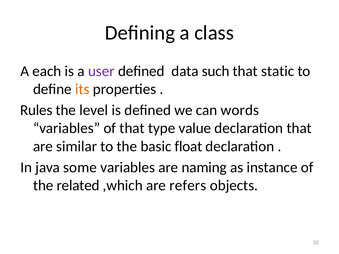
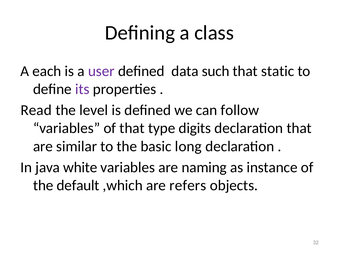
its colour: orange -> purple
Rules: Rules -> Read
words: words -> follow
value: value -> digits
float: float -> long
some: some -> white
related: related -> default
